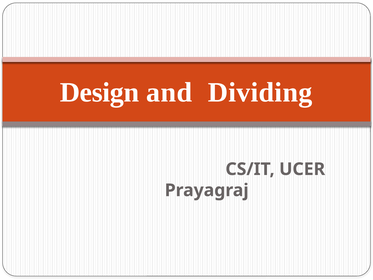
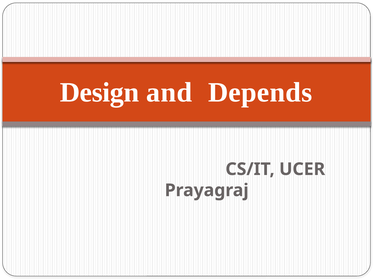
Dividing: Dividing -> Depends
